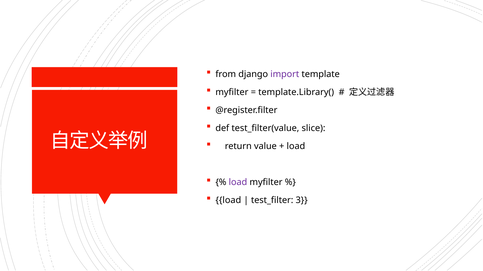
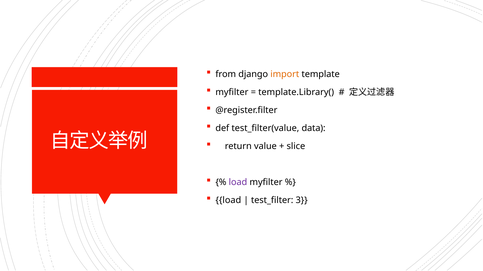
import colour: purple -> orange
slice: slice -> data
load at (296, 147): load -> slice
